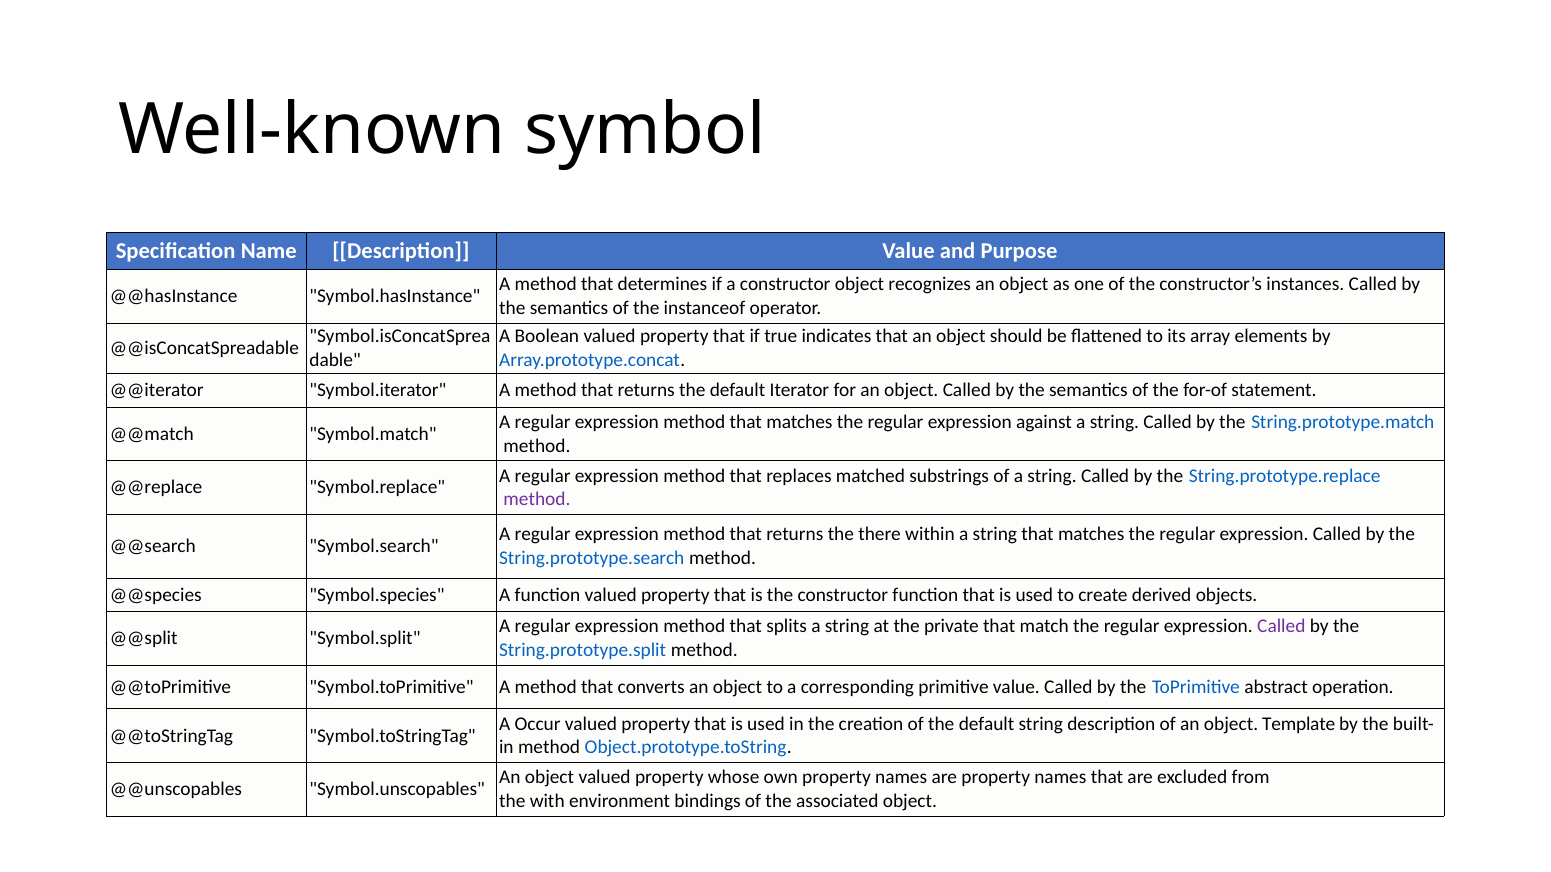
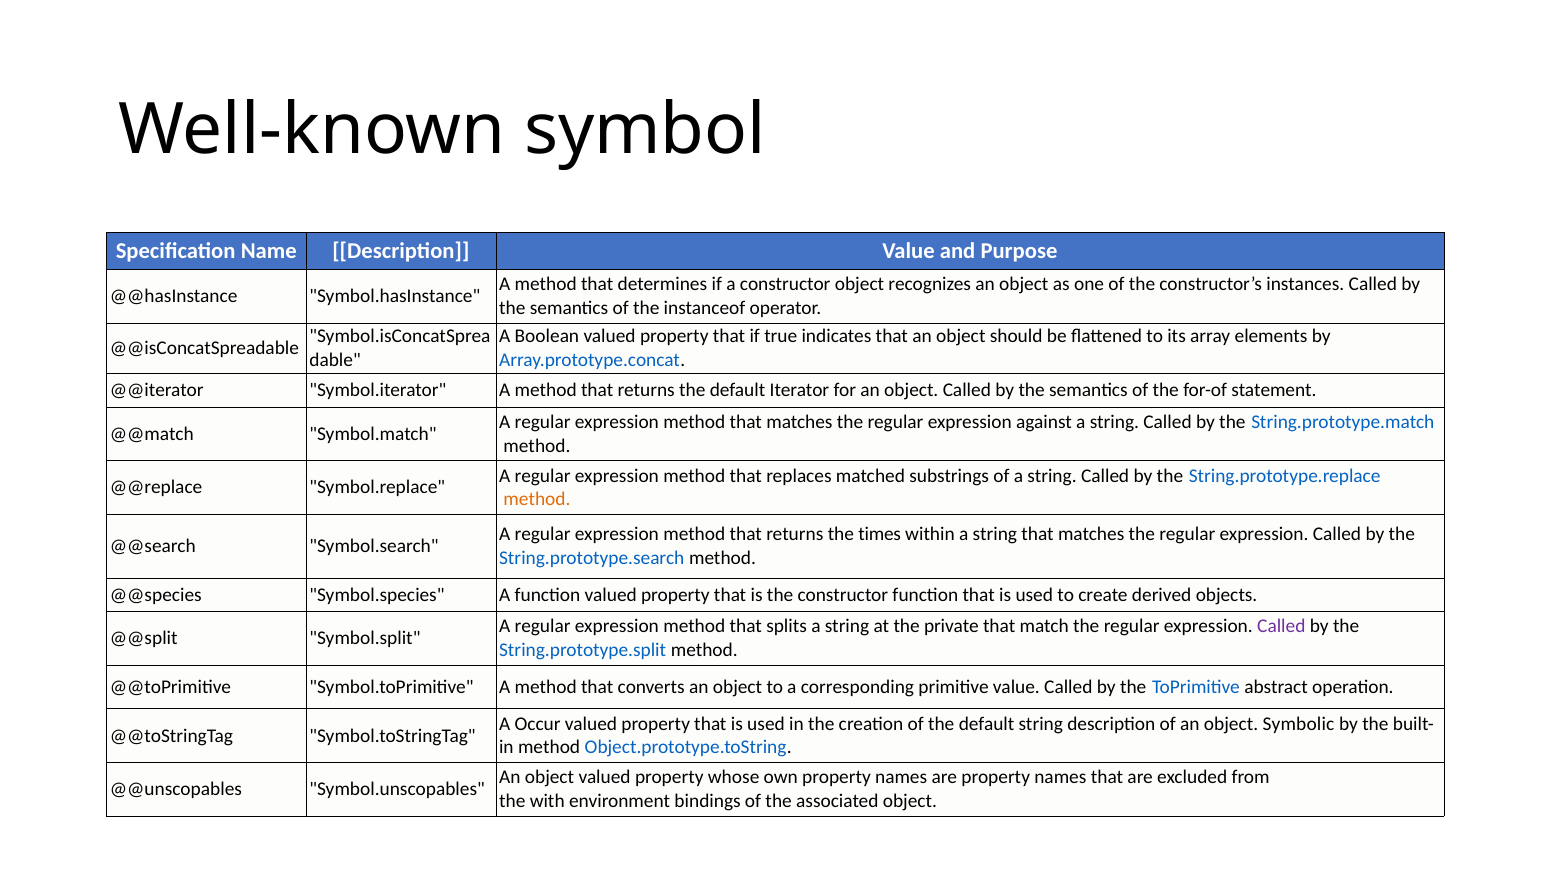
method at (537, 500) colour: purple -> orange
there: there -> times
Template: Template -> Symbolic
